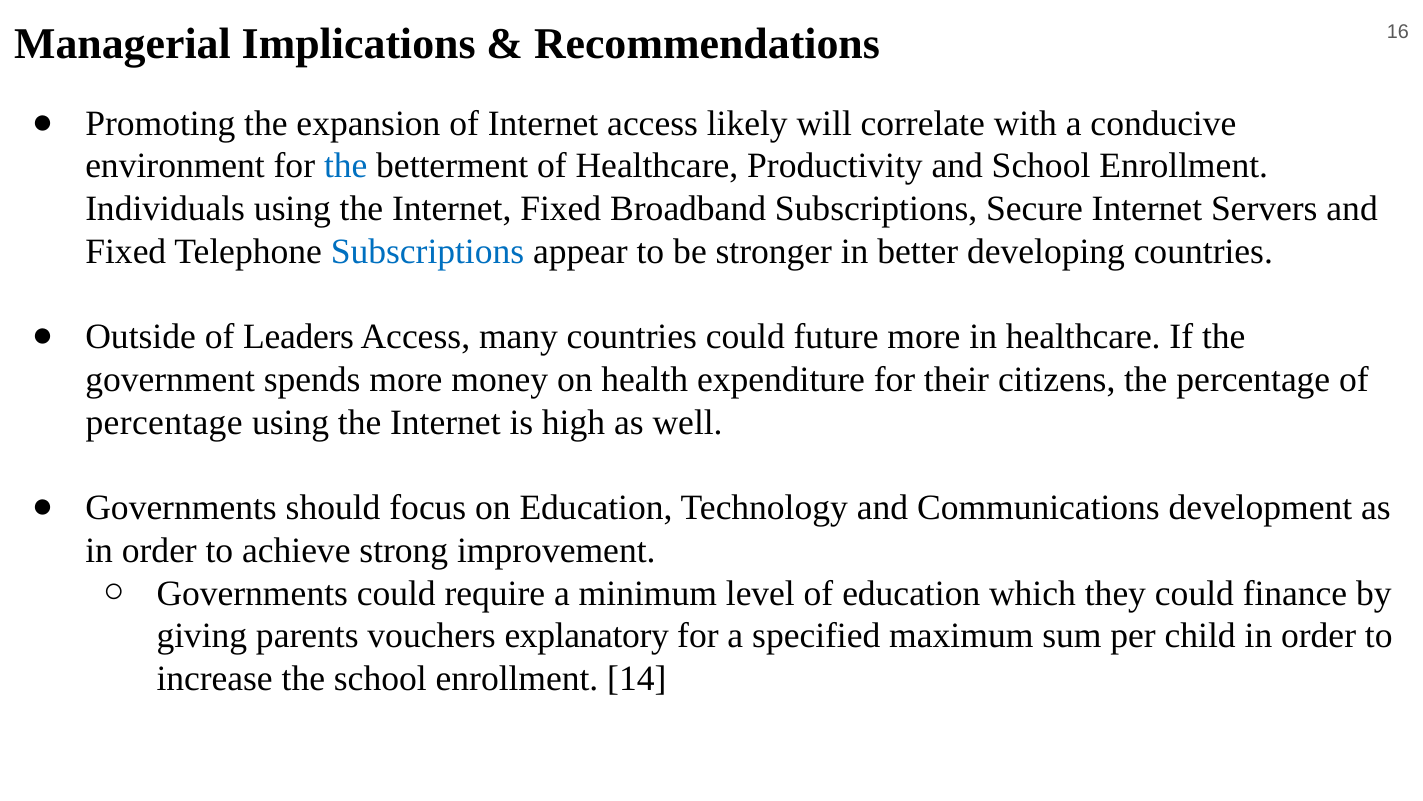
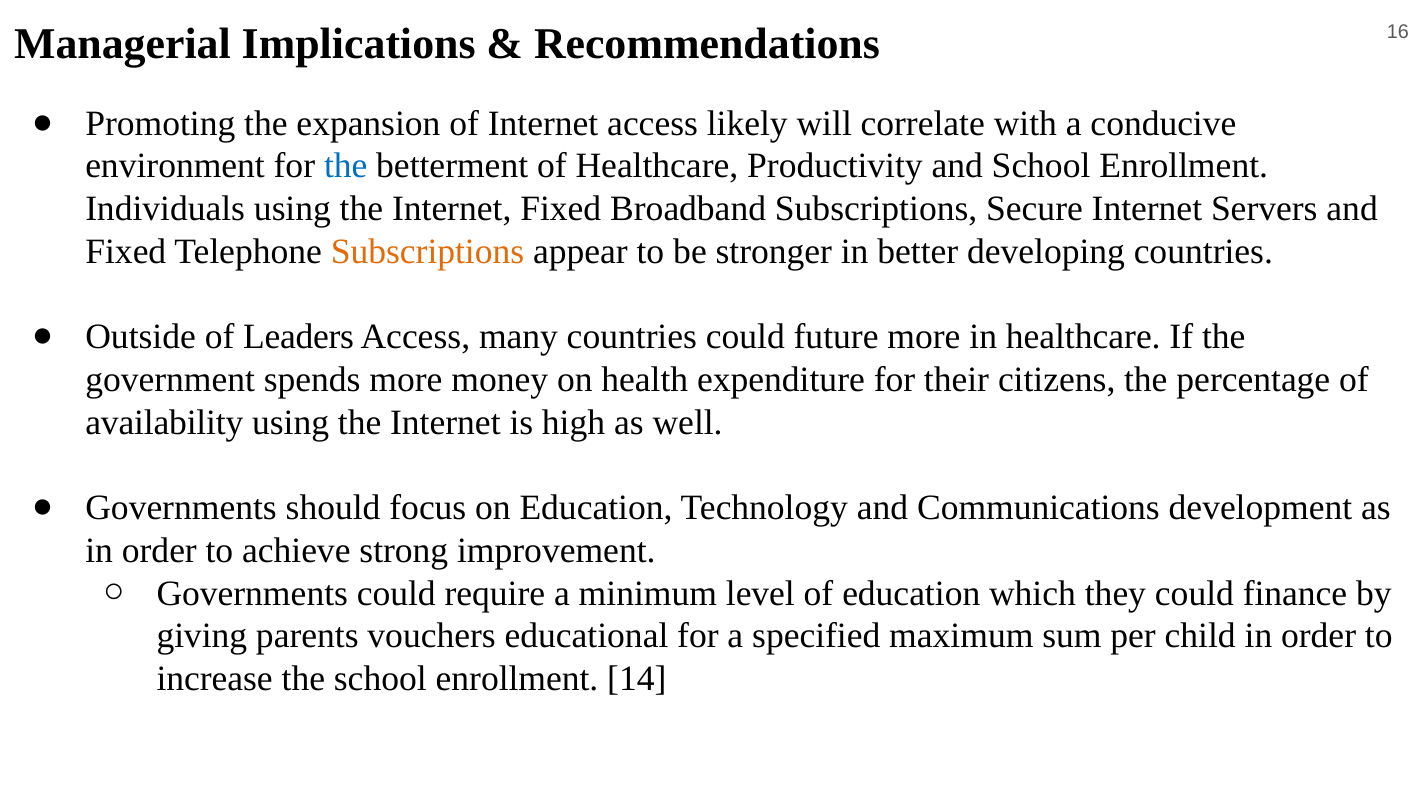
Subscriptions at (428, 252) colour: blue -> orange
percentage at (164, 422): percentage -> availability
explanatory: explanatory -> educational
